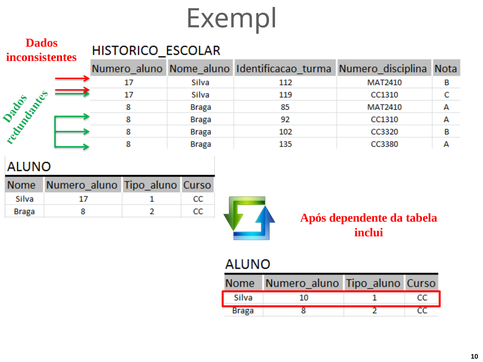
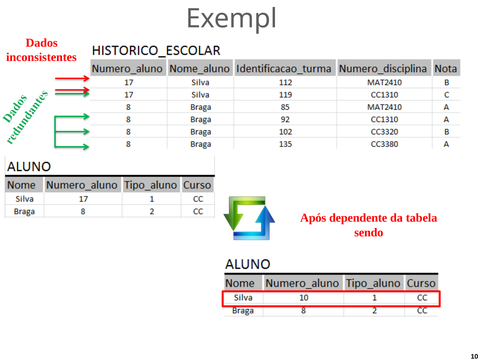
inclui: inclui -> sendo
